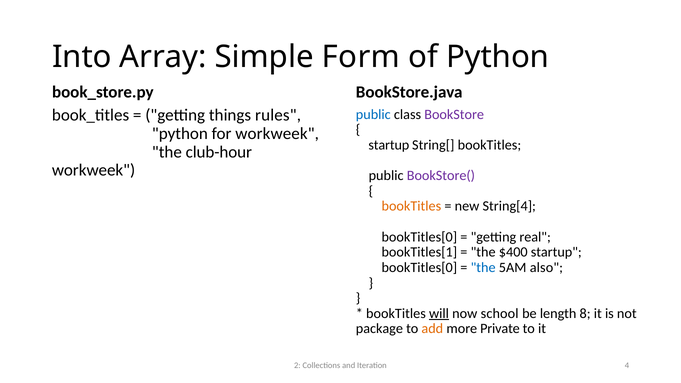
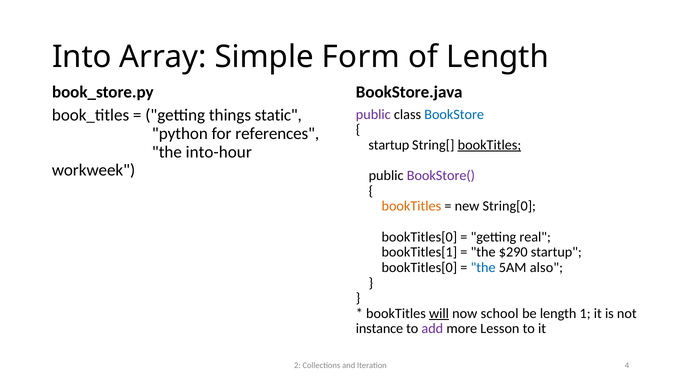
of Python: Python -> Length
rules: rules -> static
public at (373, 114) colour: blue -> purple
BookStore colour: purple -> blue
for workweek: workweek -> references
bookTitles at (489, 145) underline: none -> present
club-hour: club-hour -> into-hour
String[4: String[4 -> String[0
$400: $400 -> $290
8: 8 -> 1
package: package -> instance
add colour: orange -> purple
Private: Private -> Lesson
